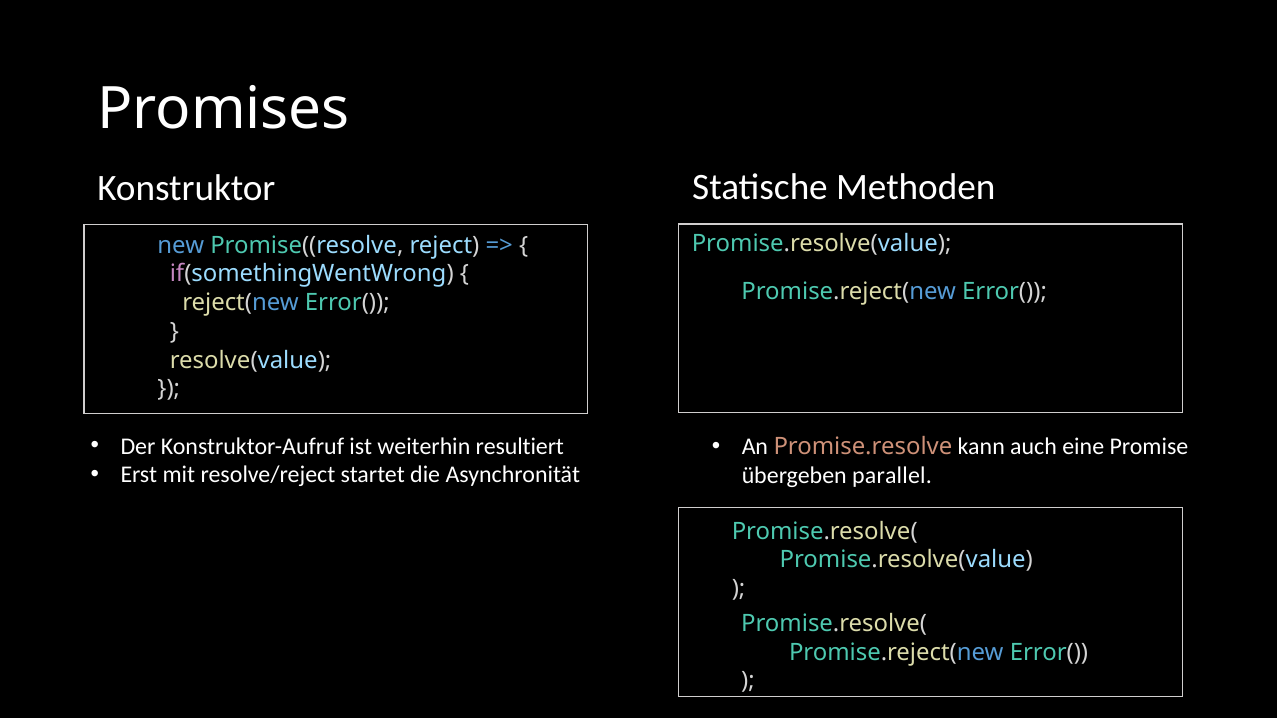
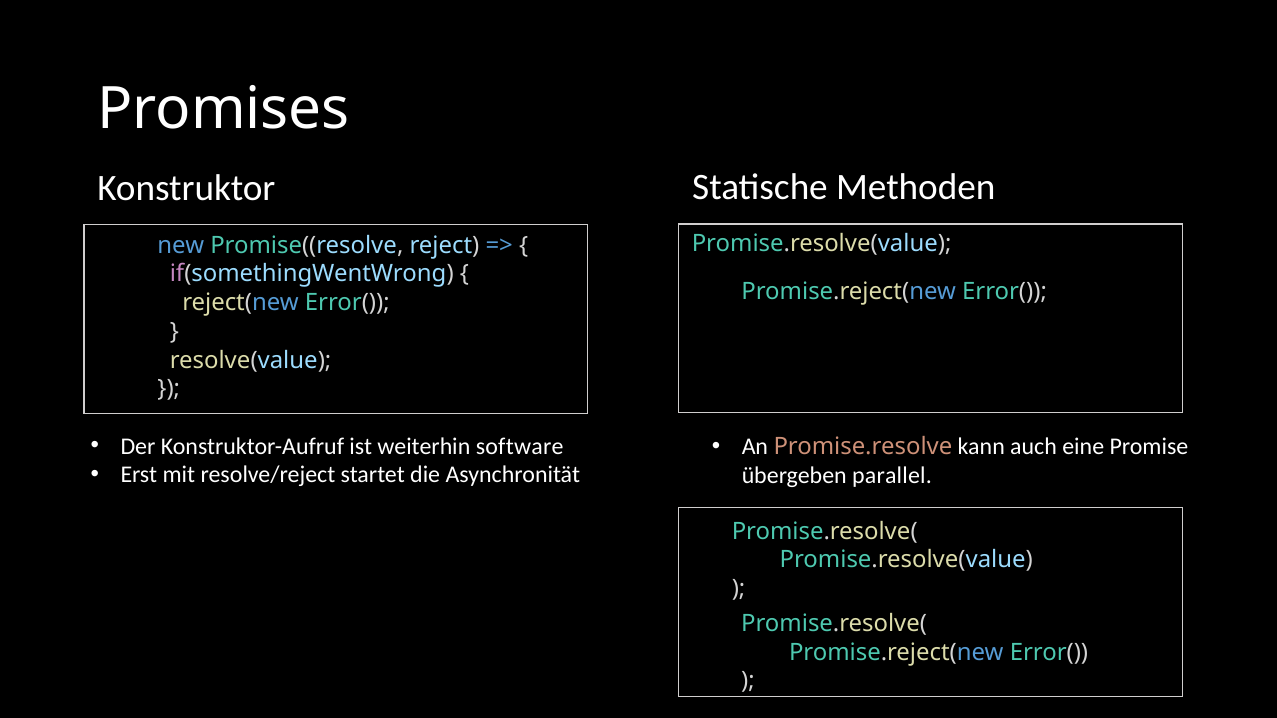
resultiert: resultiert -> software
